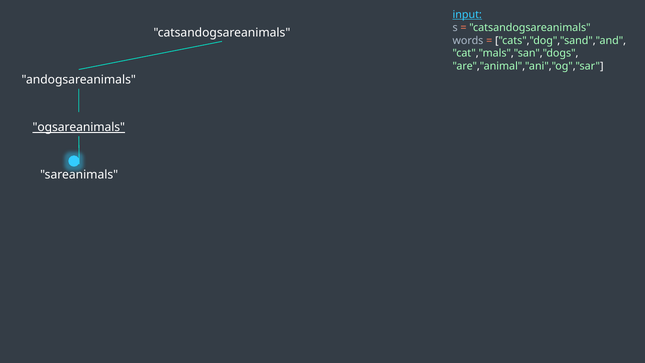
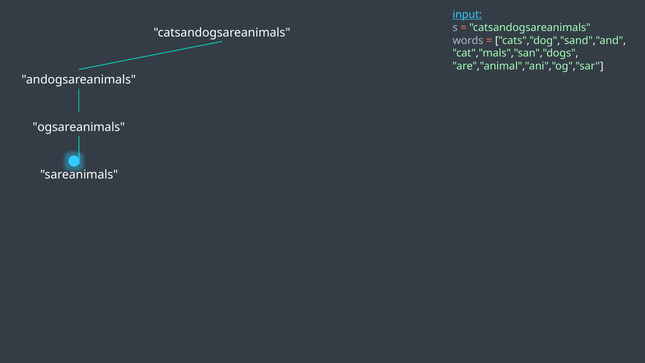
ogsareanimals underline: present -> none
